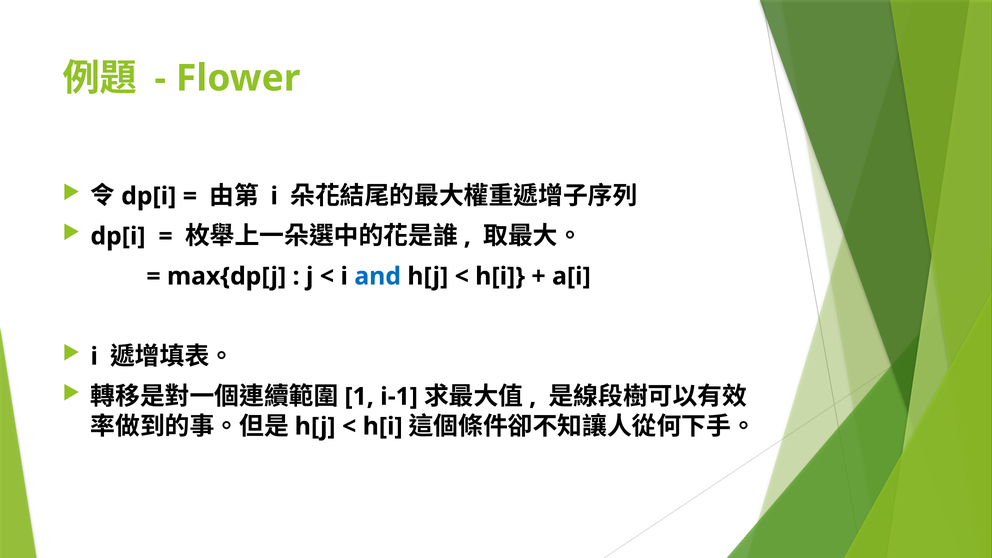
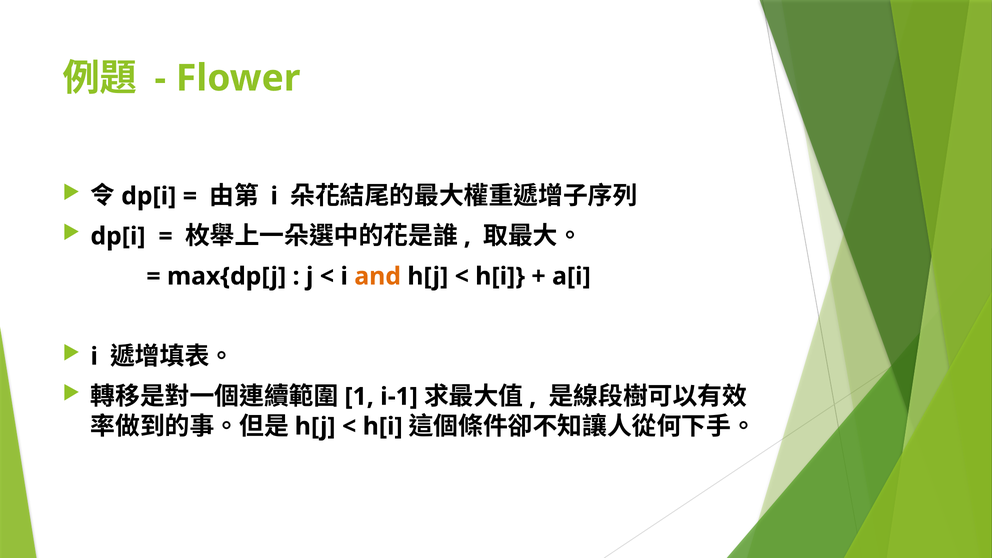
and colour: blue -> orange
